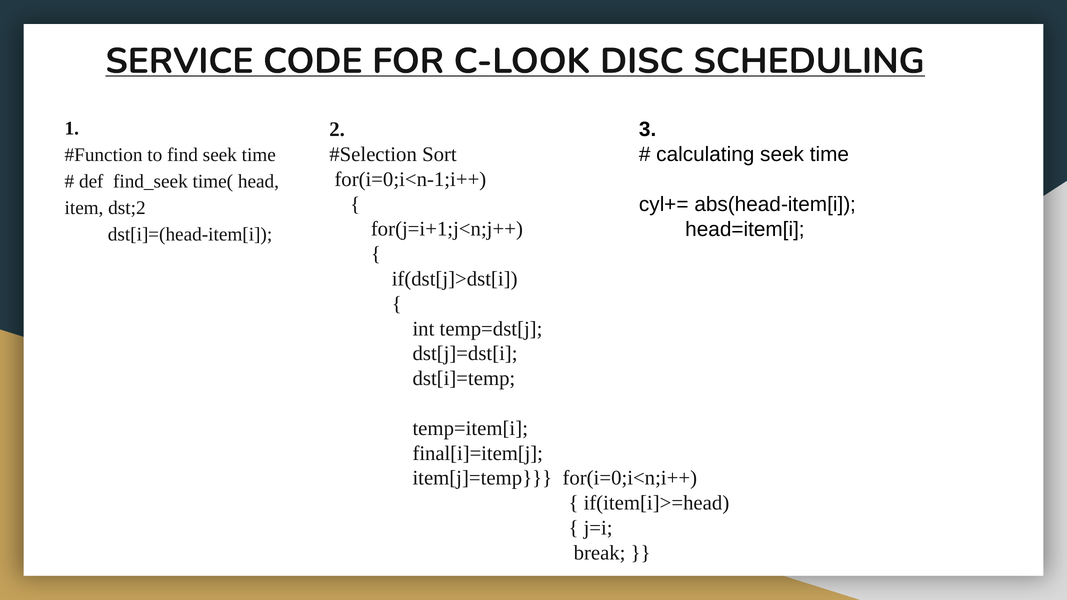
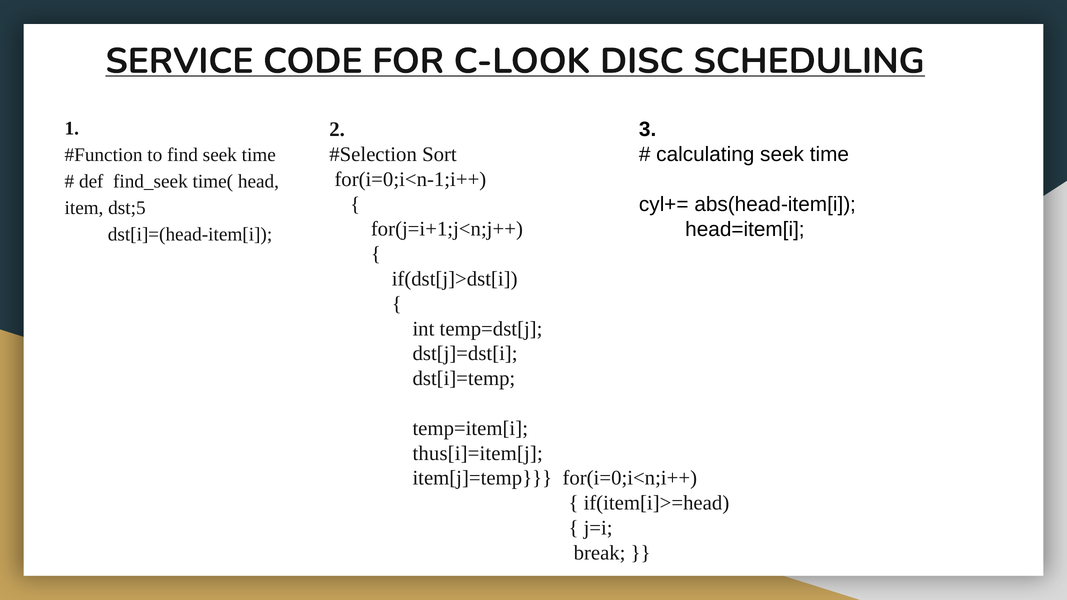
dst;2: dst;2 -> dst;5
final[i]=item[j: final[i]=item[j -> thus[i]=item[j
